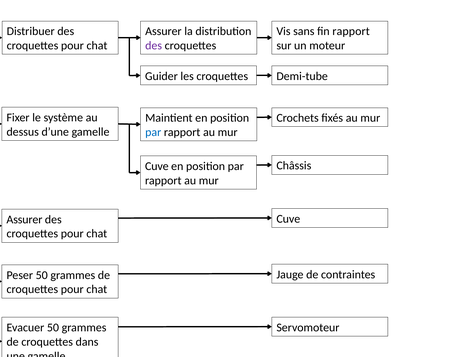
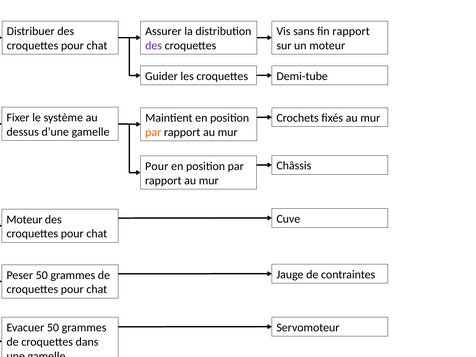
par at (153, 132) colour: blue -> orange
Cuve at (157, 166): Cuve -> Pour
Assurer at (24, 219): Assurer -> Moteur
